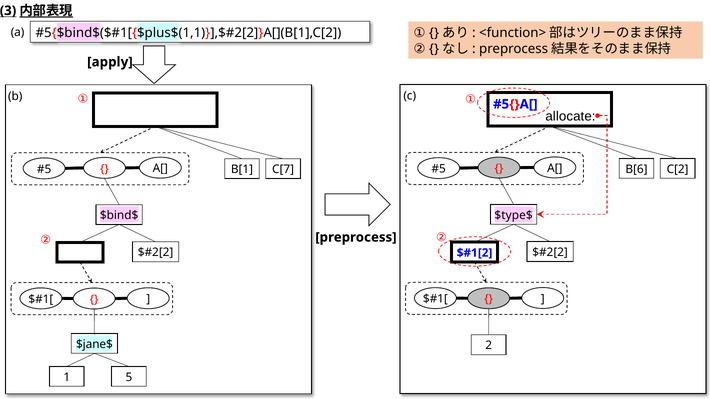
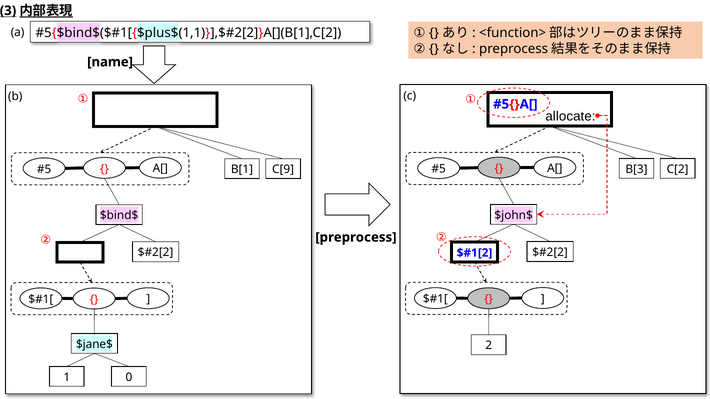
apply: apply -> name
B[6: B[6 -> B[3
C[7: C[7 -> C[9
$type$: $type$ -> $john$
5: 5 -> 0
